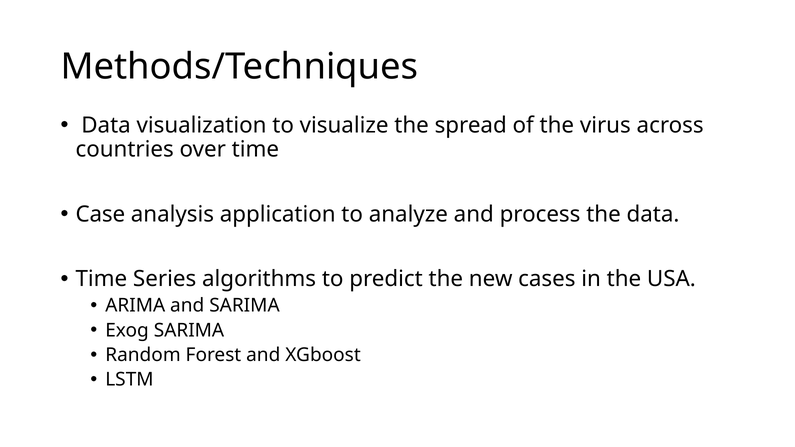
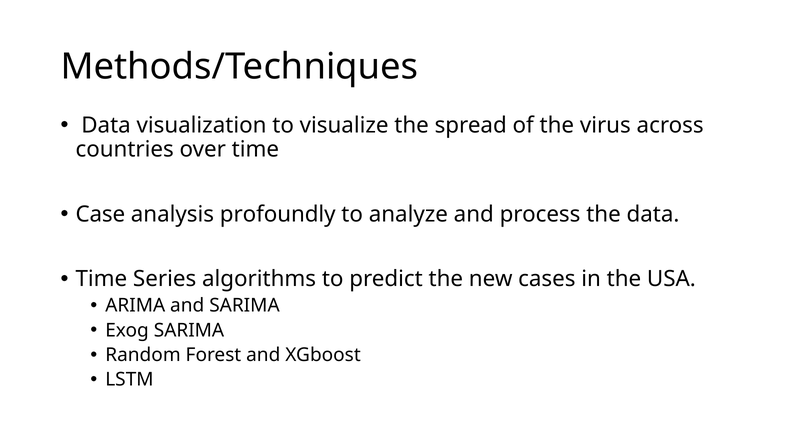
application: application -> profoundly
